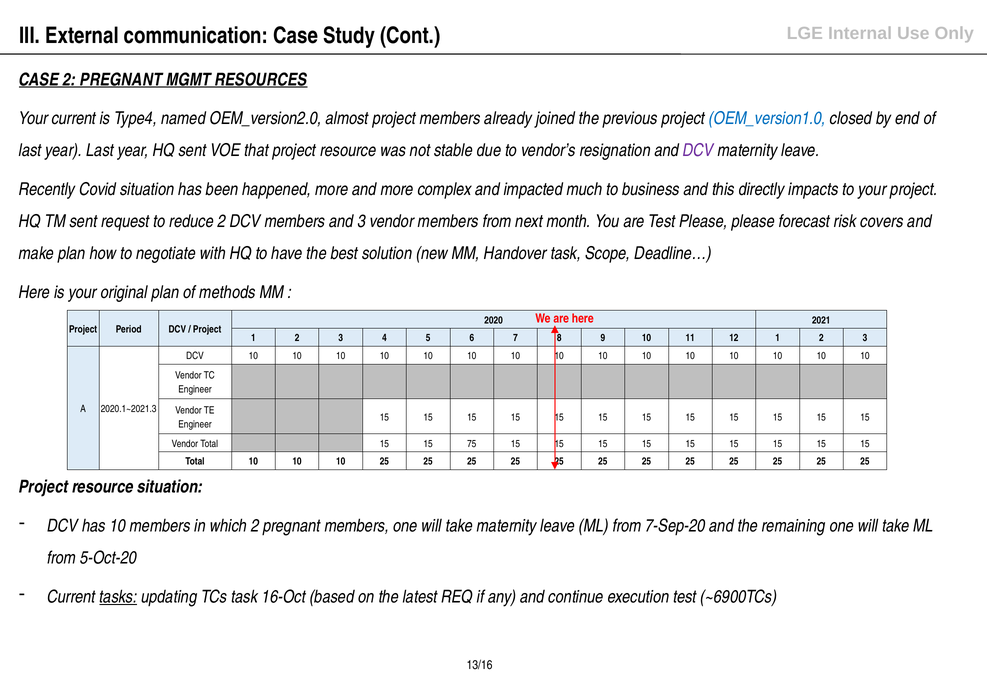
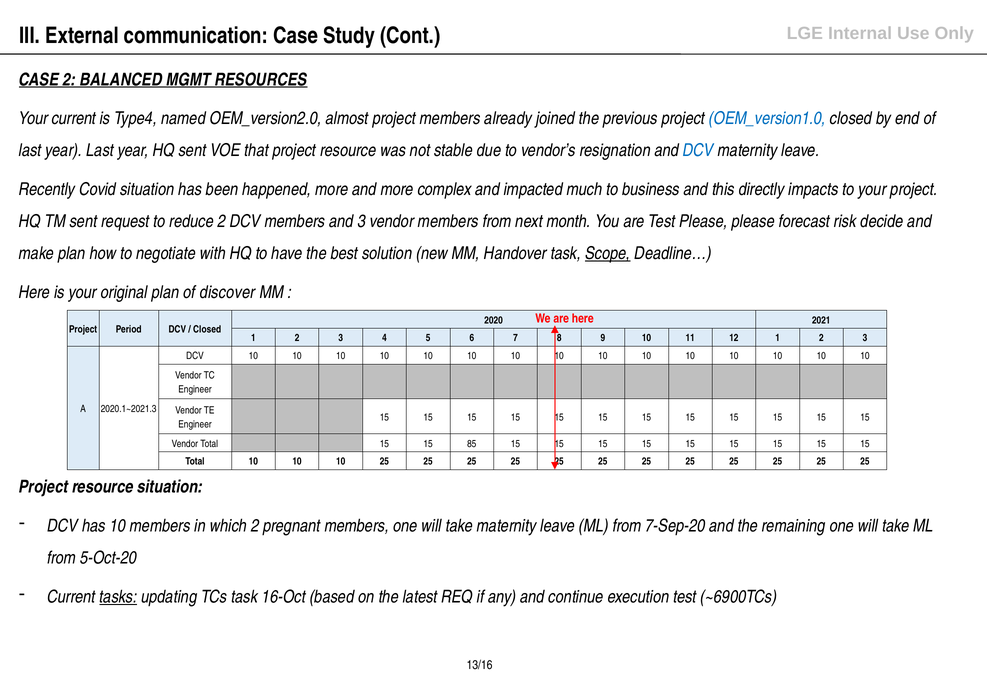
CASE 2 PREGNANT: PREGNANT -> BALANCED
DCV at (698, 151) colour: purple -> blue
covers: covers -> decide
Scope underline: none -> present
methods: methods -> discover
Project at (207, 329): Project -> Closed
75: 75 -> 85
